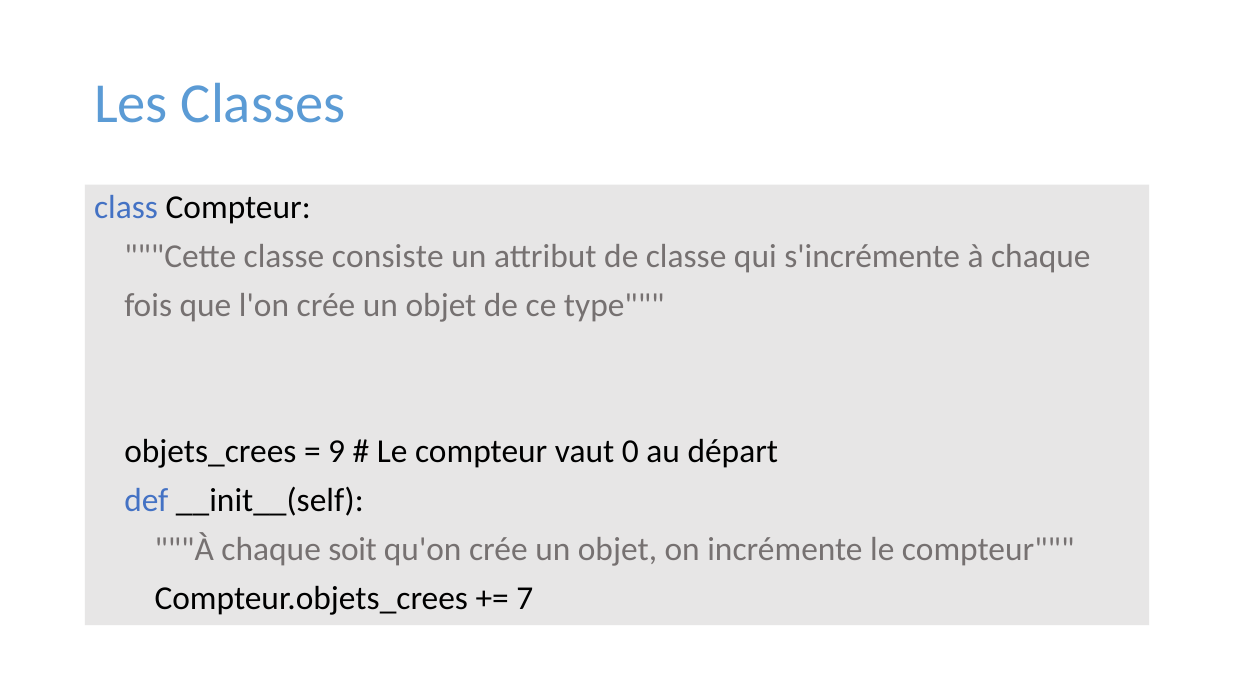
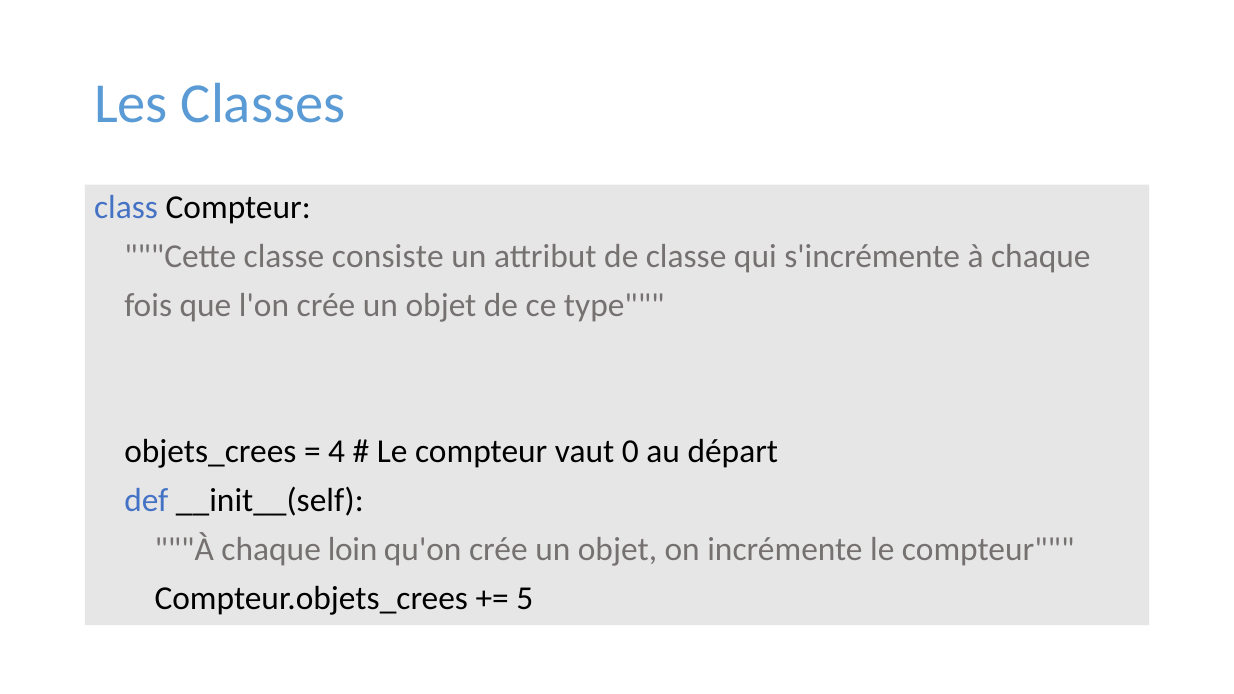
9: 9 -> 4
soit: soit -> loin
7: 7 -> 5
